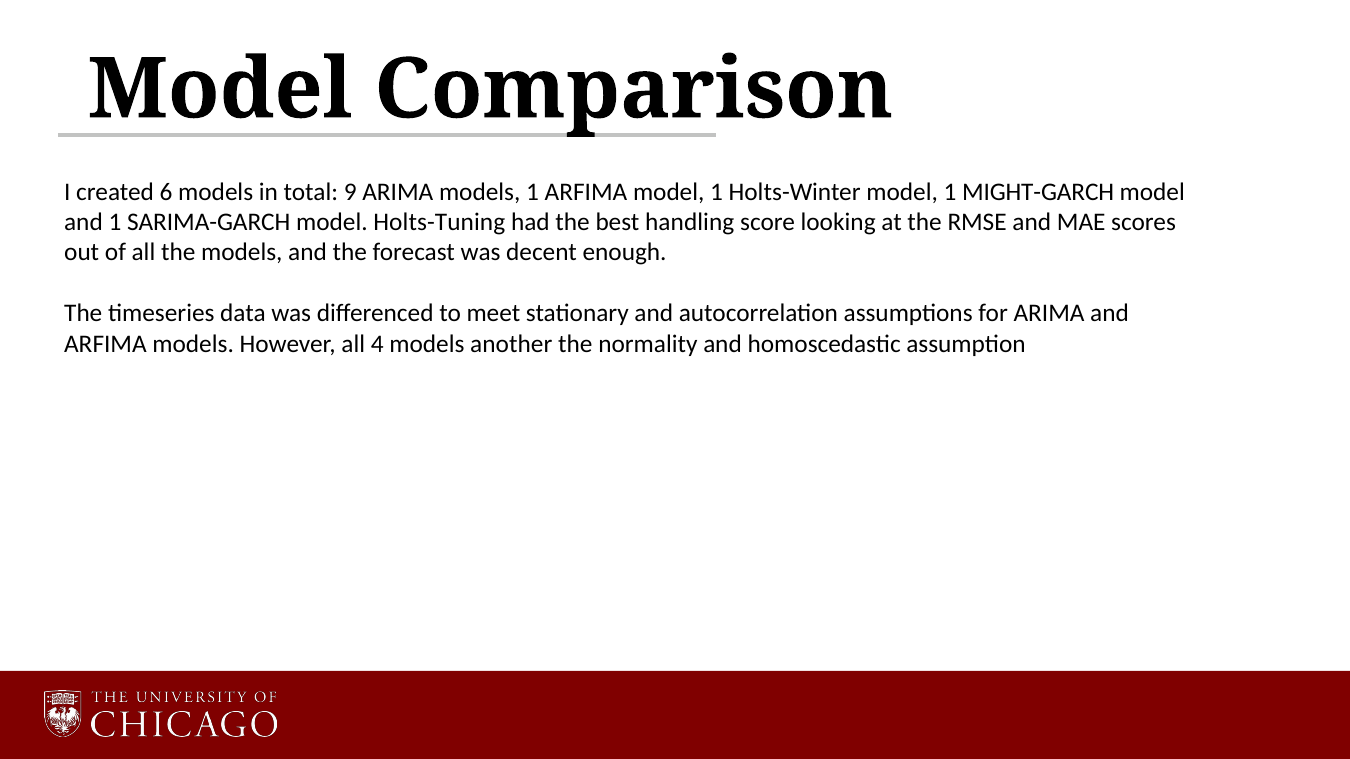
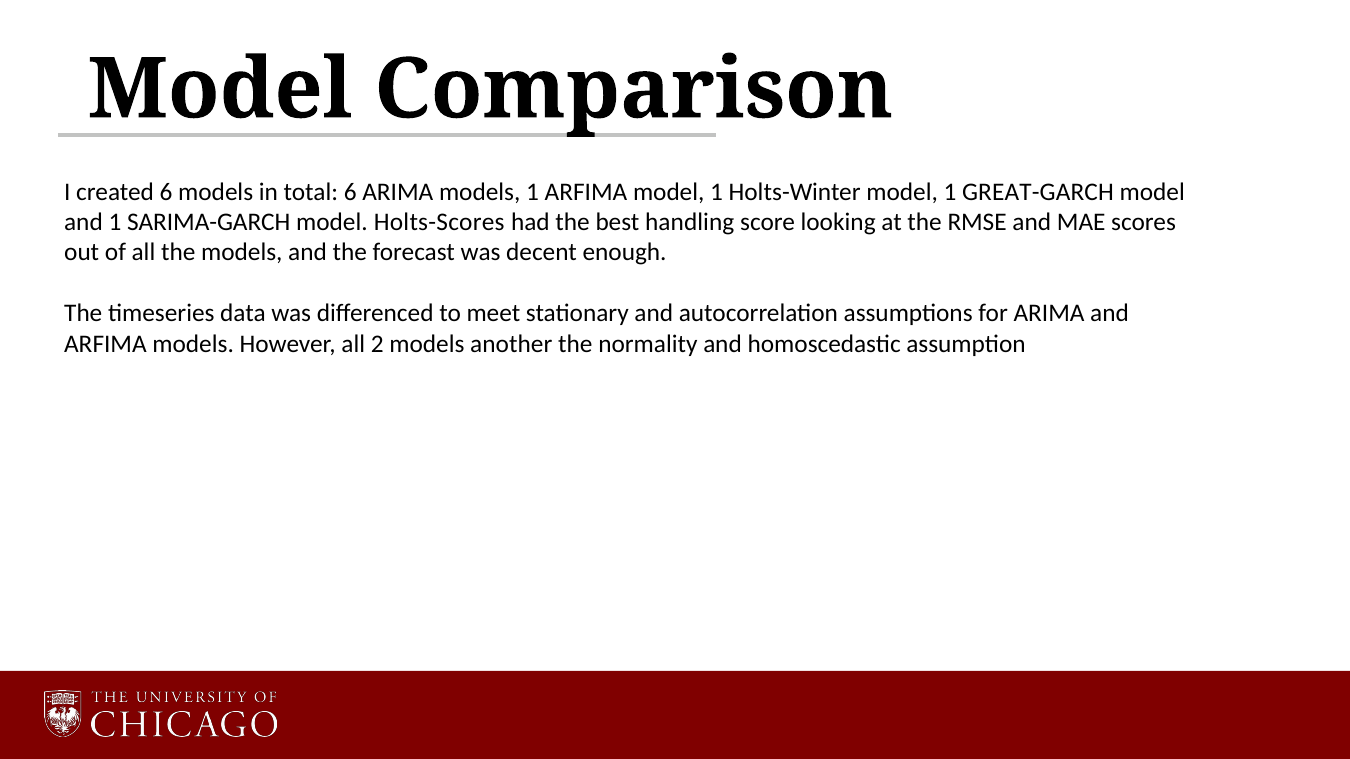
total 9: 9 -> 6
MIGHT-GARCH: MIGHT-GARCH -> GREAT-GARCH
Holts-Tuning: Holts-Tuning -> Holts-Scores
4: 4 -> 2
